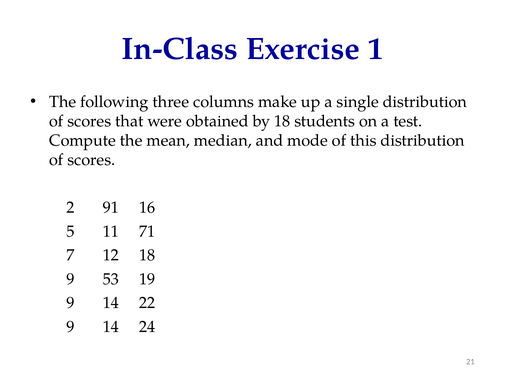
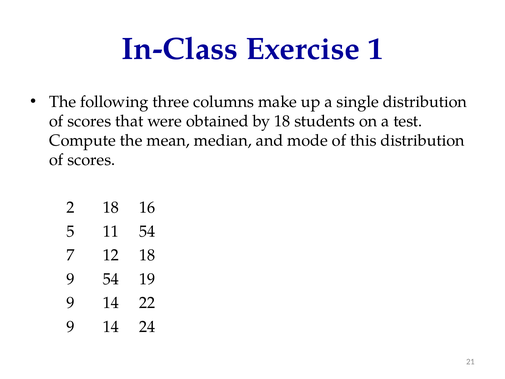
2 91: 91 -> 18
11 71: 71 -> 54
9 53: 53 -> 54
